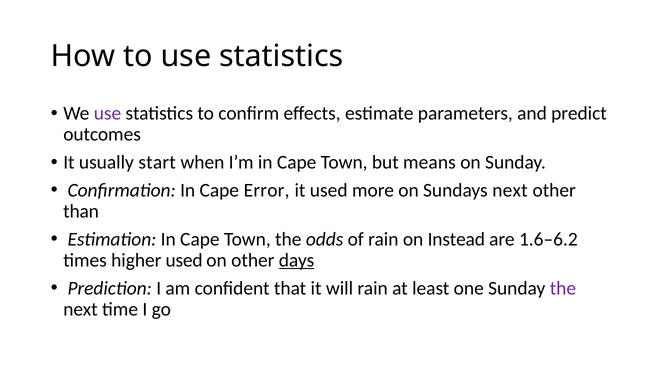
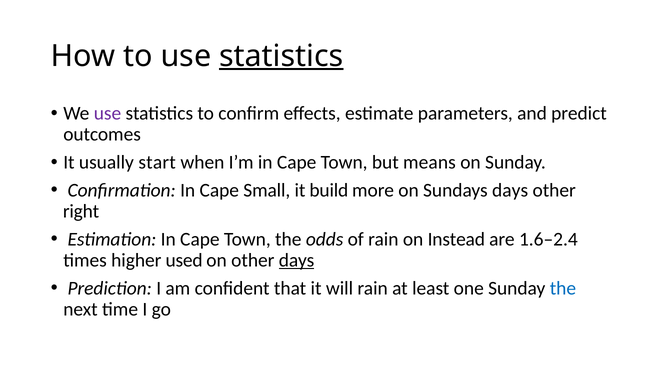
statistics at (281, 56) underline: none -> present
Error: Error -> Small
it used: used -> build
Sundays next: next -> days
than: than -> right
1.6–6.2: 1.6–6.2 -> 1.6–2.4
the at (563, 288) colour: purple -> blue
